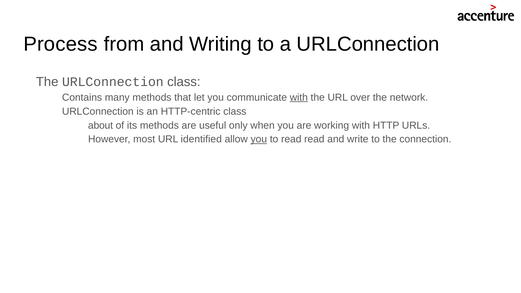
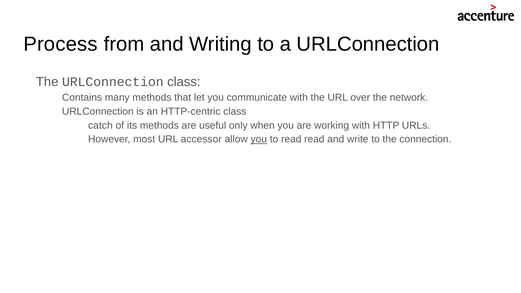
with at (299, 97) underline: present -> none
about: about -> catch
identified: identified -> accessor
